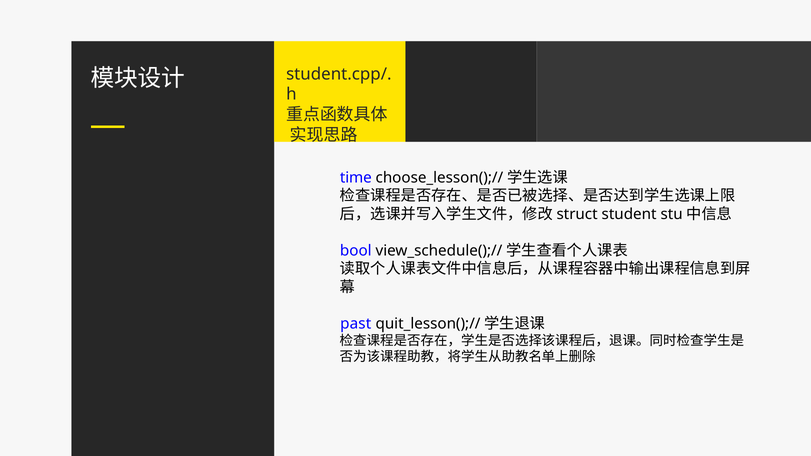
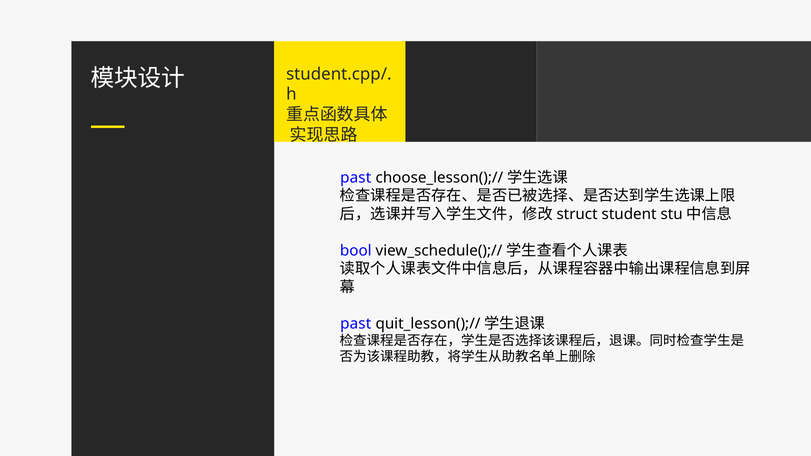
time at (356, 178): time -> past
